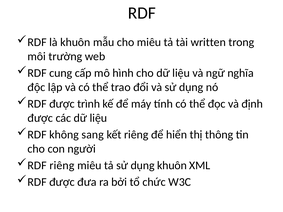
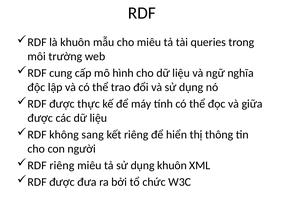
written: written -> queries
trình: trình -> thực
định: định -> giữa
